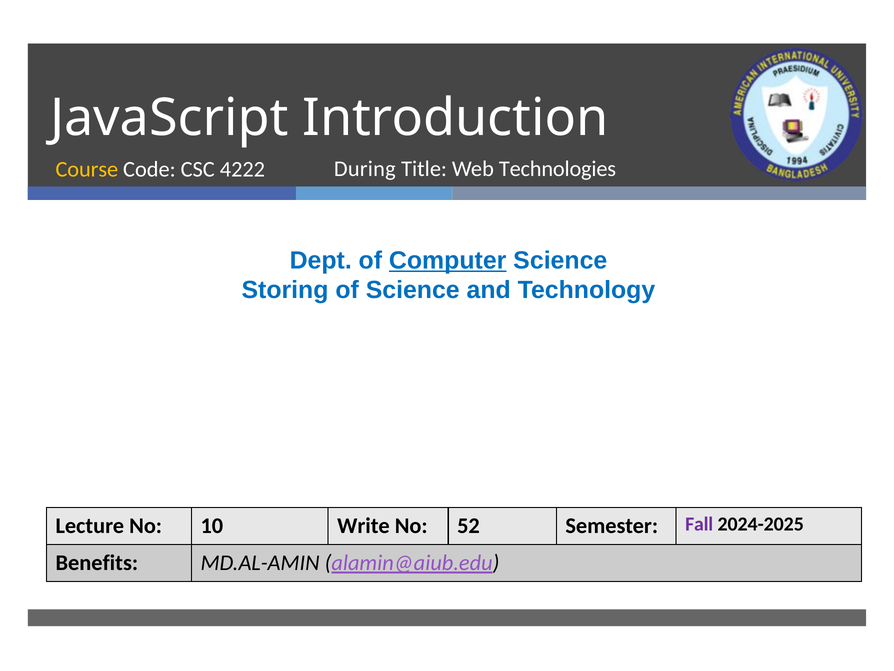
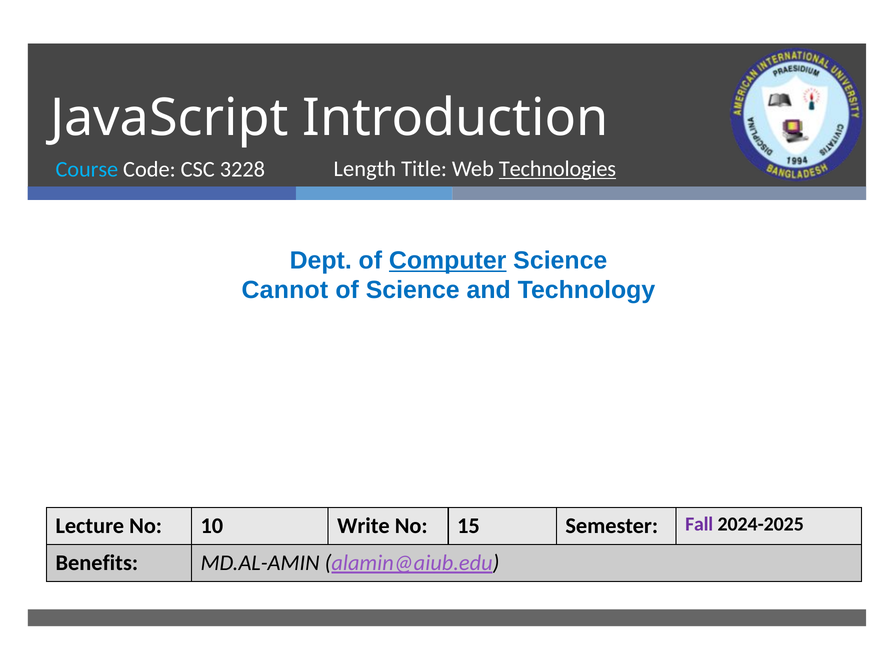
During: During -> Length
Technologies underline: none -> present
Course colour: yellow -> light blue
4222: 4222 -> 3228
Storing: Storing -> Cannot
52: 52 -> 15
